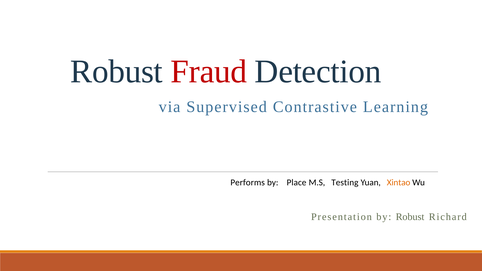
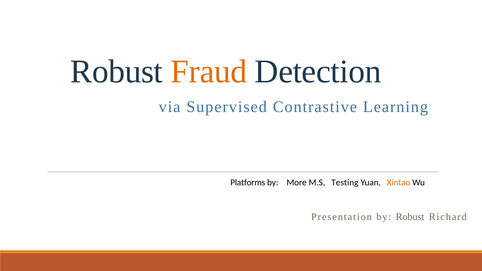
Fraud colour: red -> orange
Performs: Performs -> Platforms
Place: Place -> More
